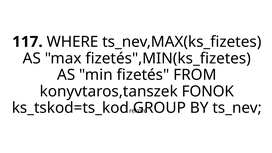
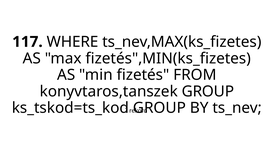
konyvtaros,tanszek FONOK: FONOK -> GROUP
